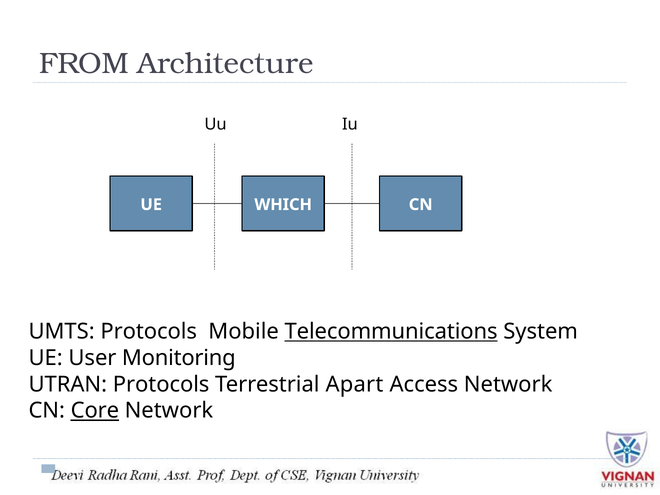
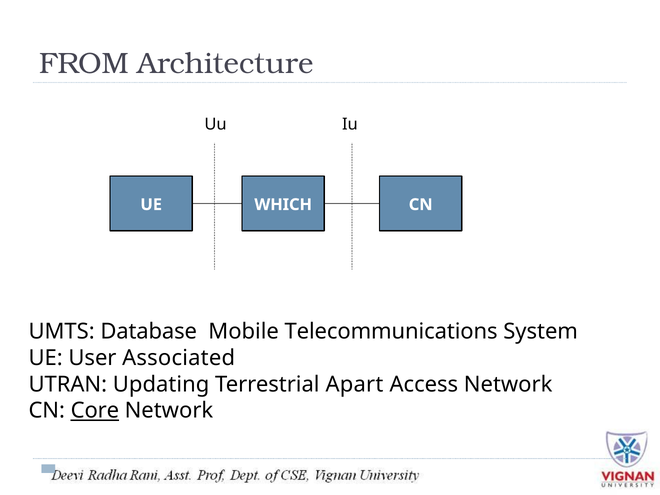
UMTS Protocols: Protocols -> Database
Telecommunications underline: present -> none
Monitoring: Monitoring -> Associated
UTRAN Protocols: Protocols -> Updating
